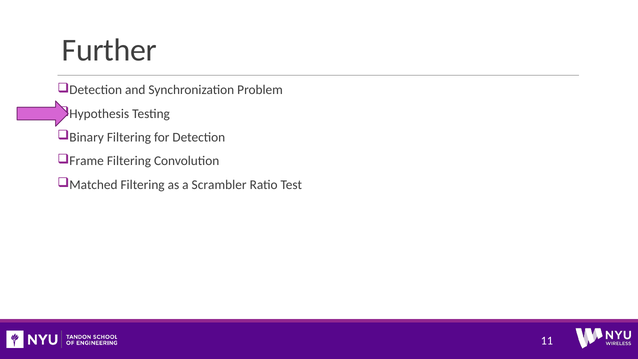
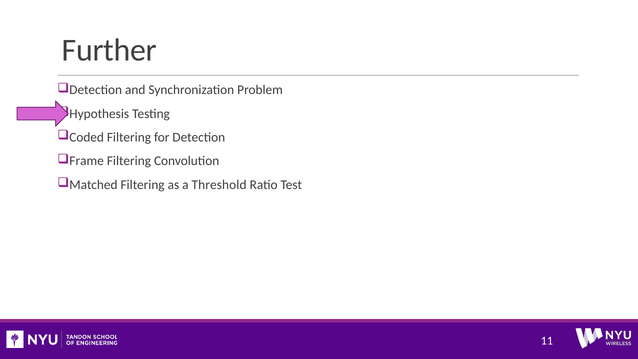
Binary: Binary -> Coded
Scrambler: Scrambler -> Threshold
